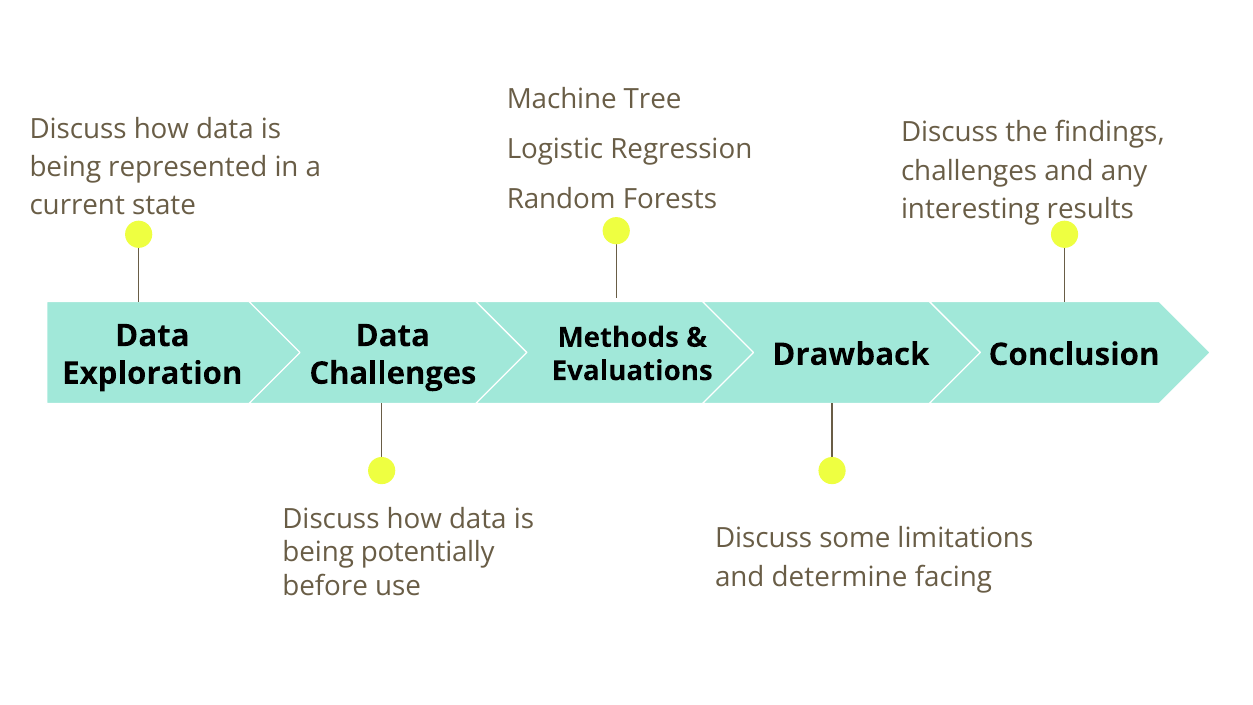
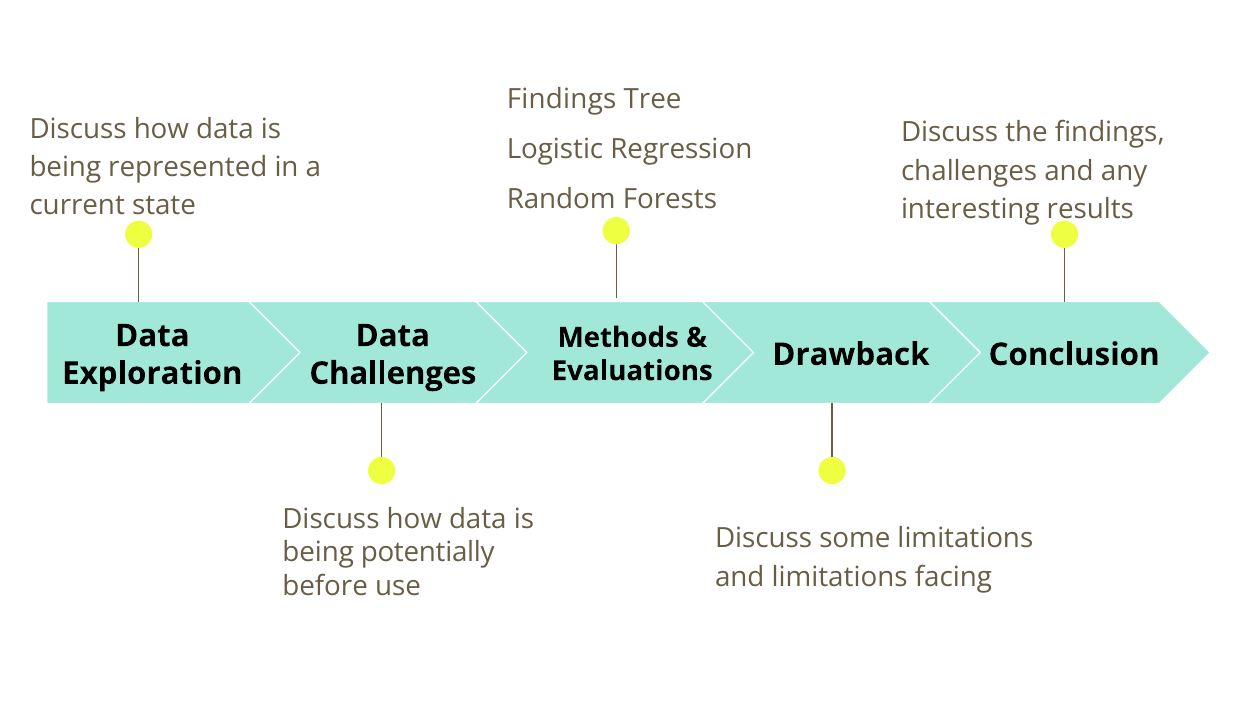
Machine at (562, 99): Machine -> Findings
and determine: determine -> limitations
